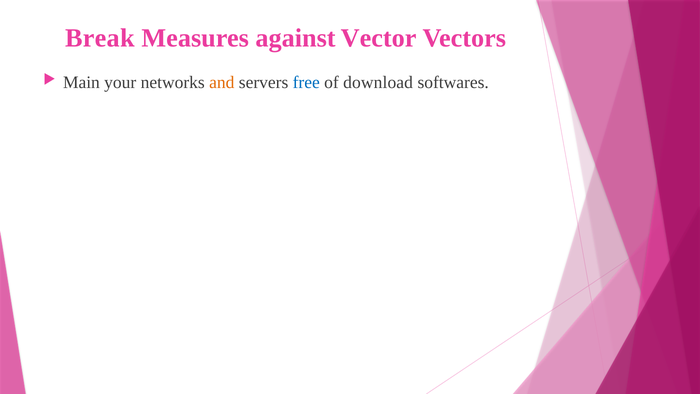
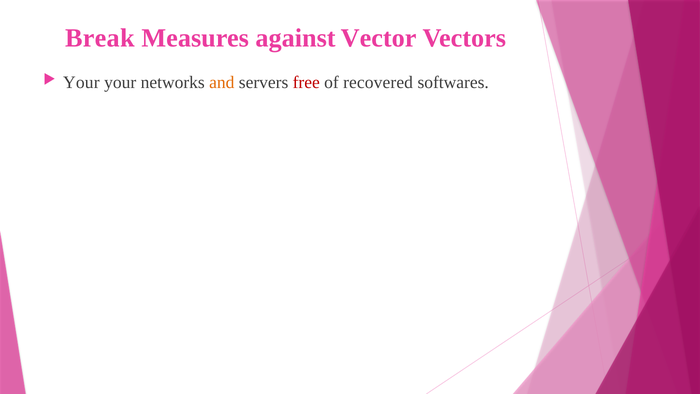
Main at (81, 82): Main -> Your
free colour: blue -> red
download: download -> recovered
